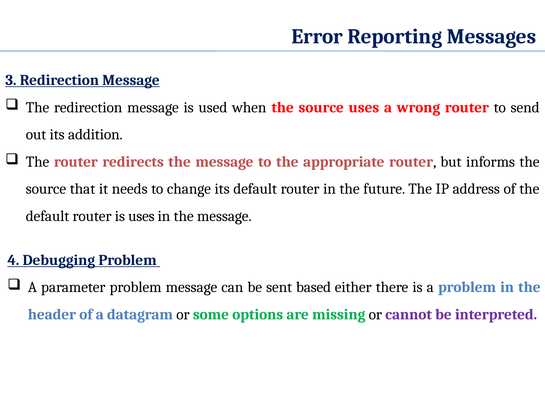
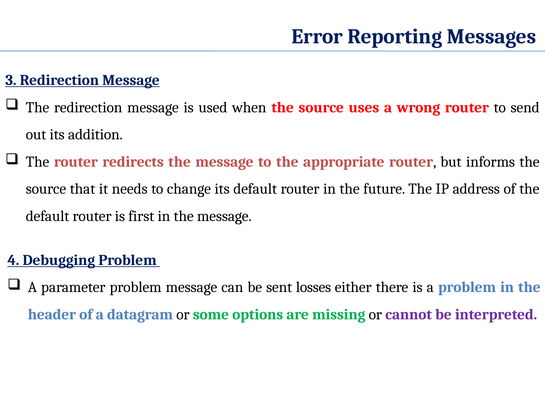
is uses: uses -> first
based: based -> losses
